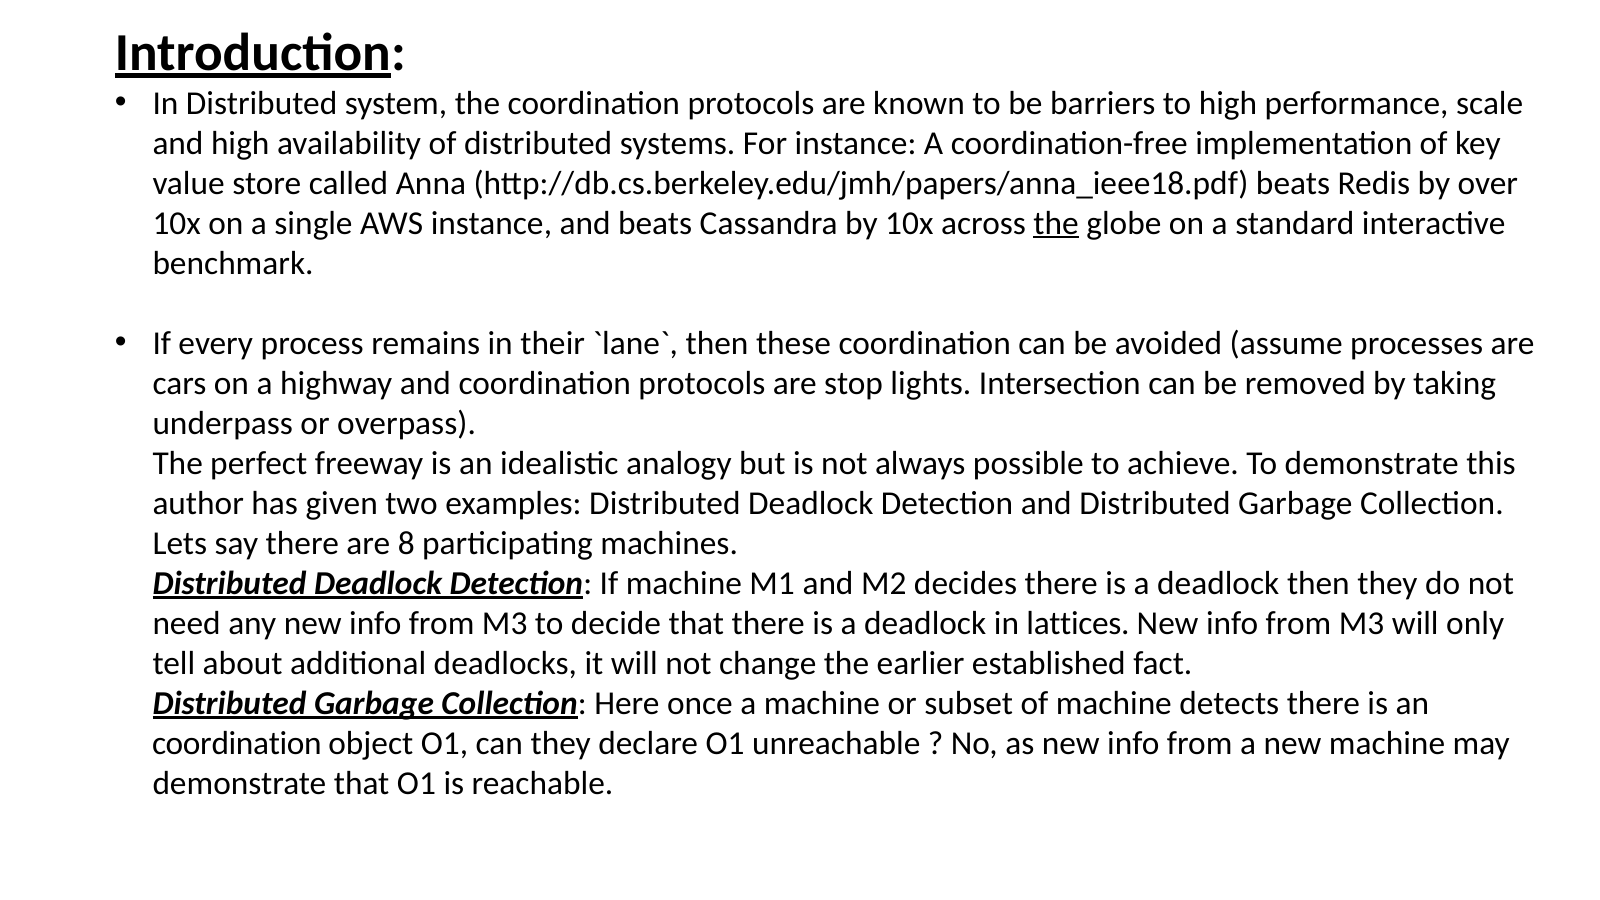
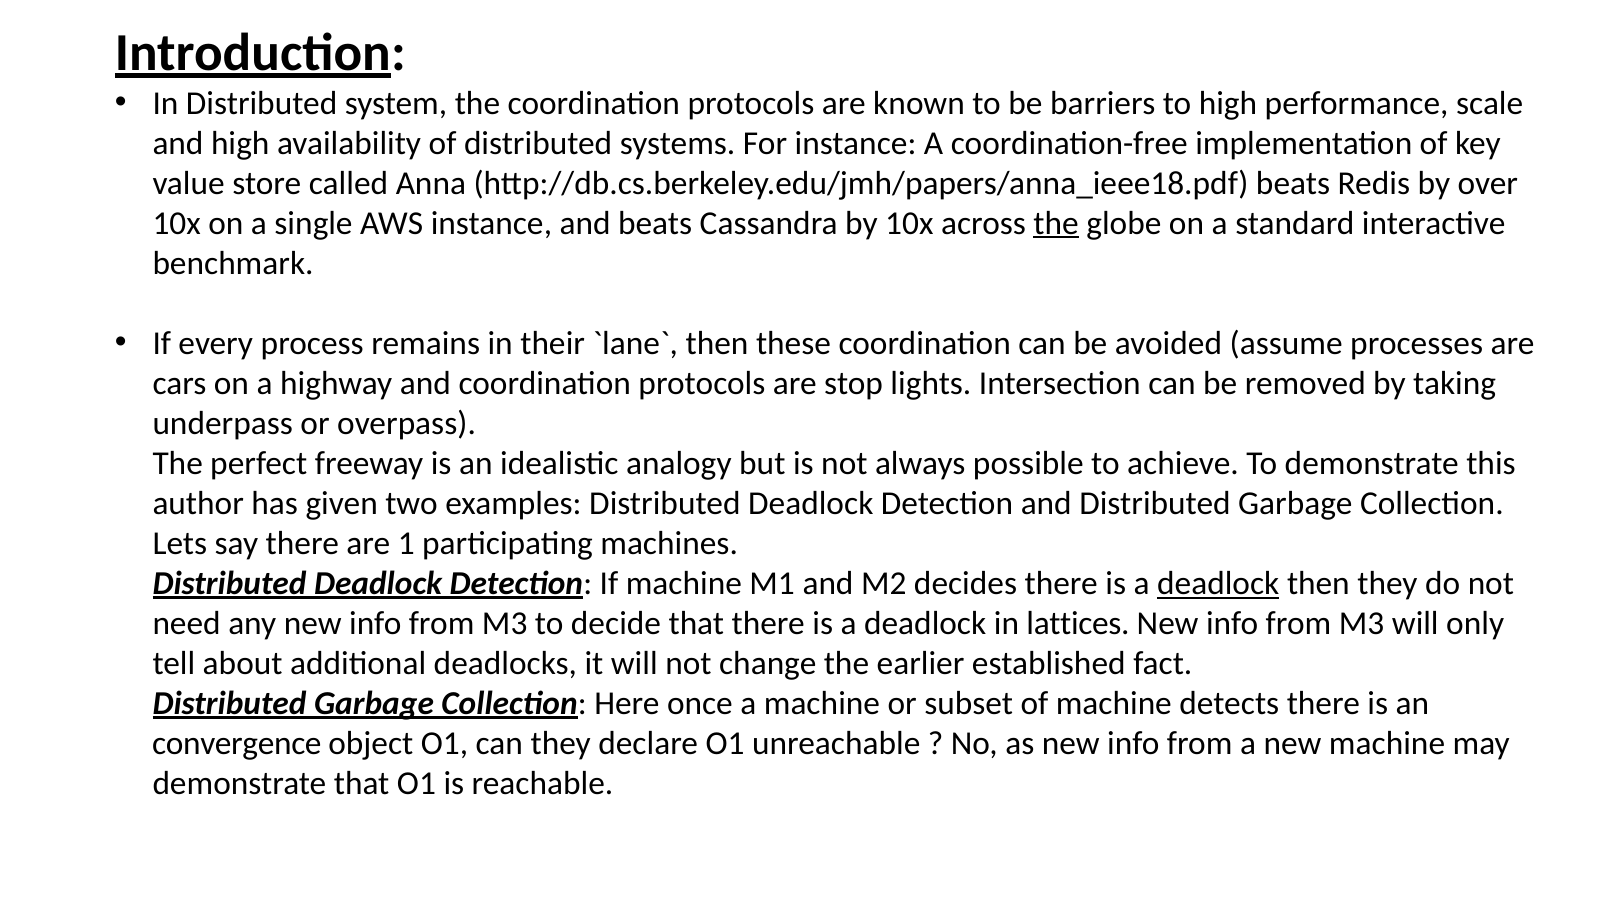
8: 8 -> 1
deadlock at (1218, 583) underline: none -> present
coordination at (237, 743): coordination -> convergence
